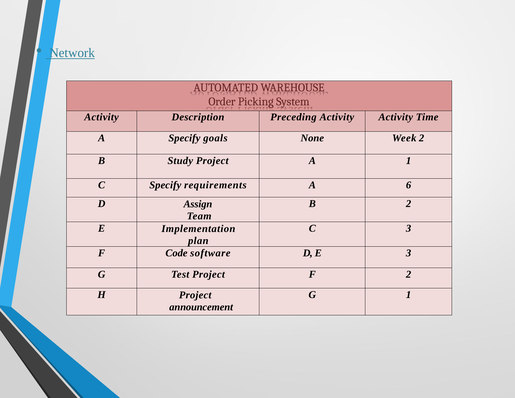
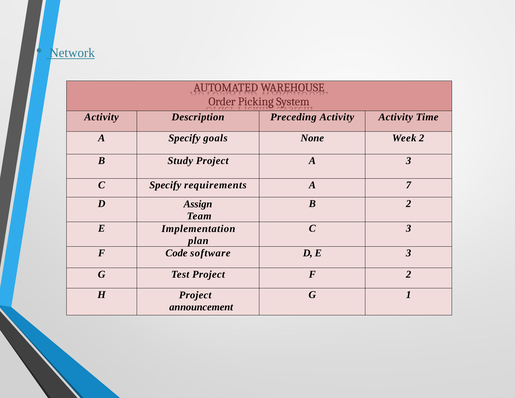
A 1: 1 -> 3
6: 6 -> 7
